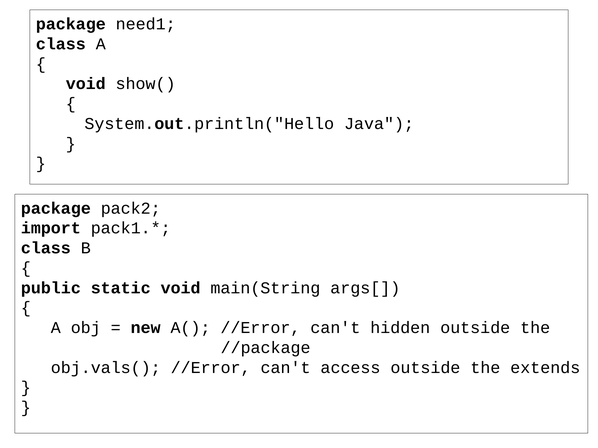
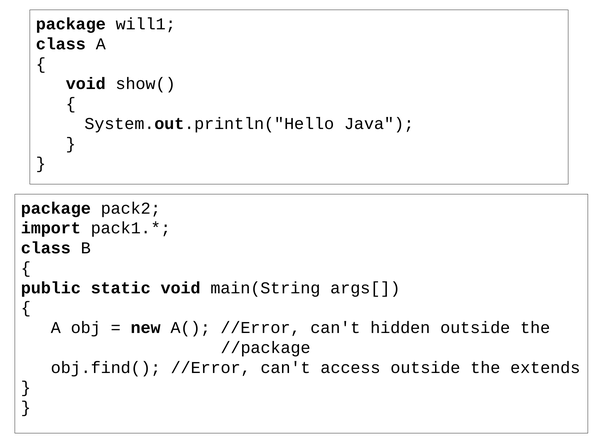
need1: need1 -> will1
obj.vals(: obj.vals( -> obj.find(
